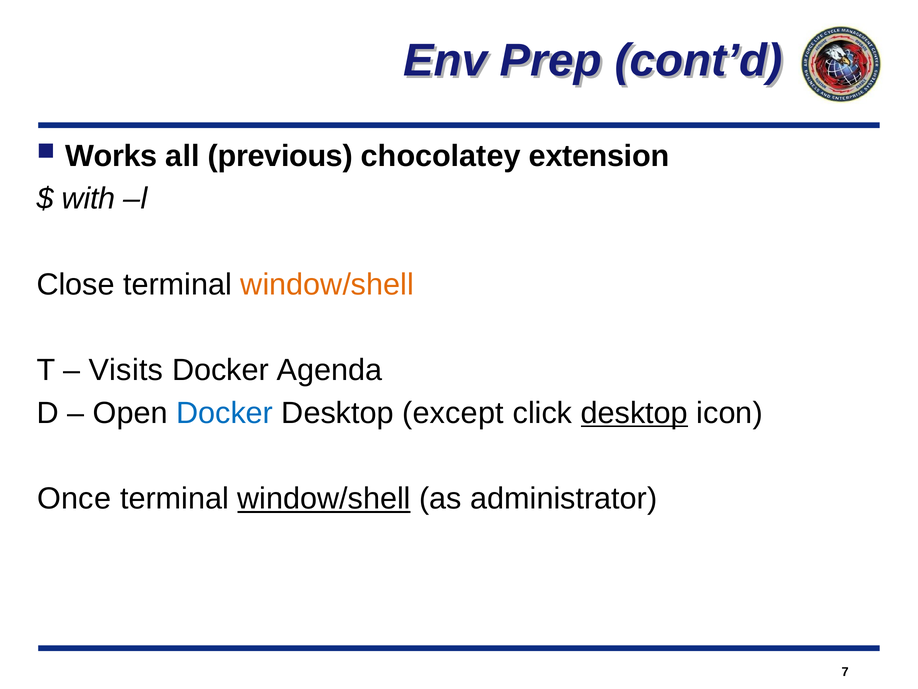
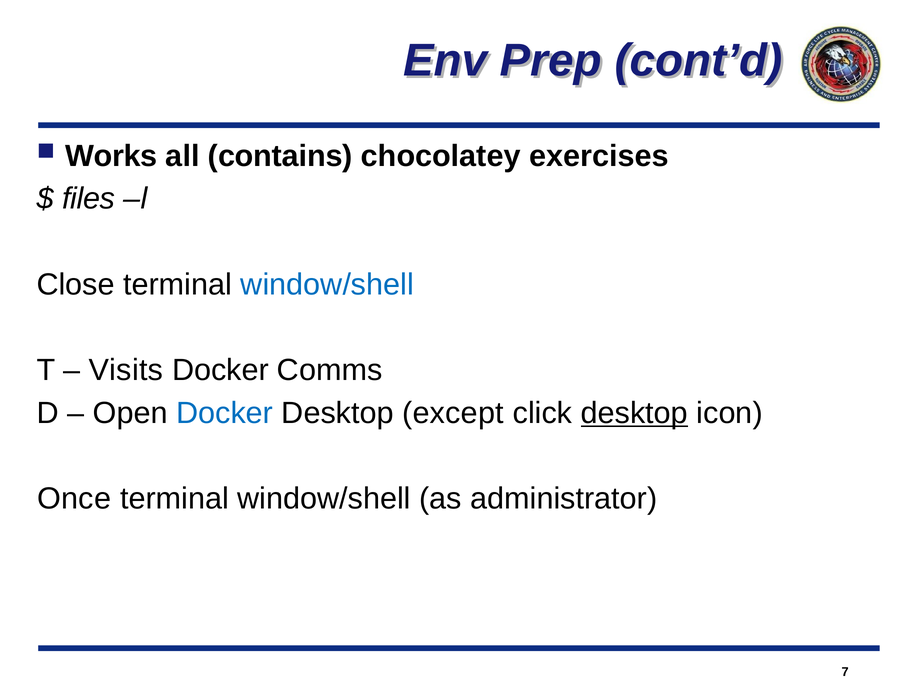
previous: previous -> contains
extension: extension -> exercises
with: with -> files
window/shell at (327, 284) colour: orange -> blue
Agenda: Agenda -> Comms
window/shell at (324, 498) underline: present -> none
